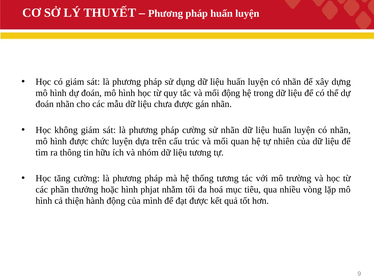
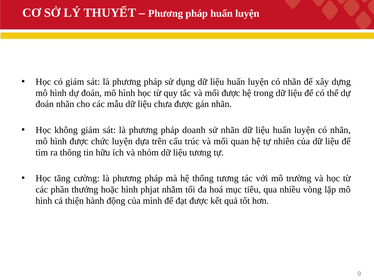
mối động: động -> được
pháp cường: cường -> doanh
